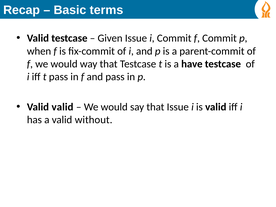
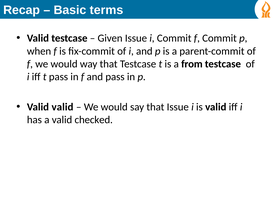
have: have -> from
without: without -> checked
